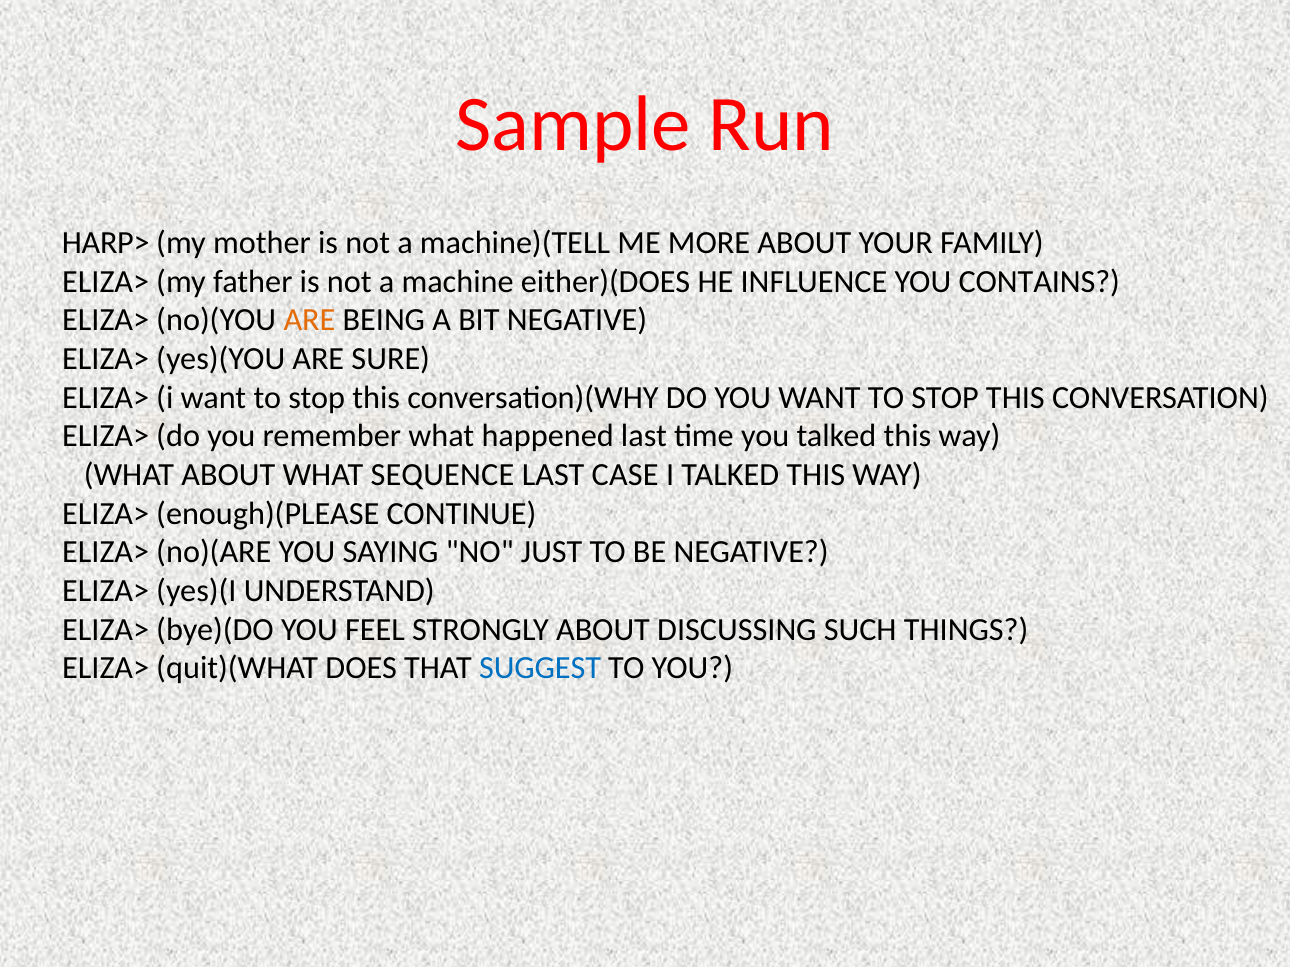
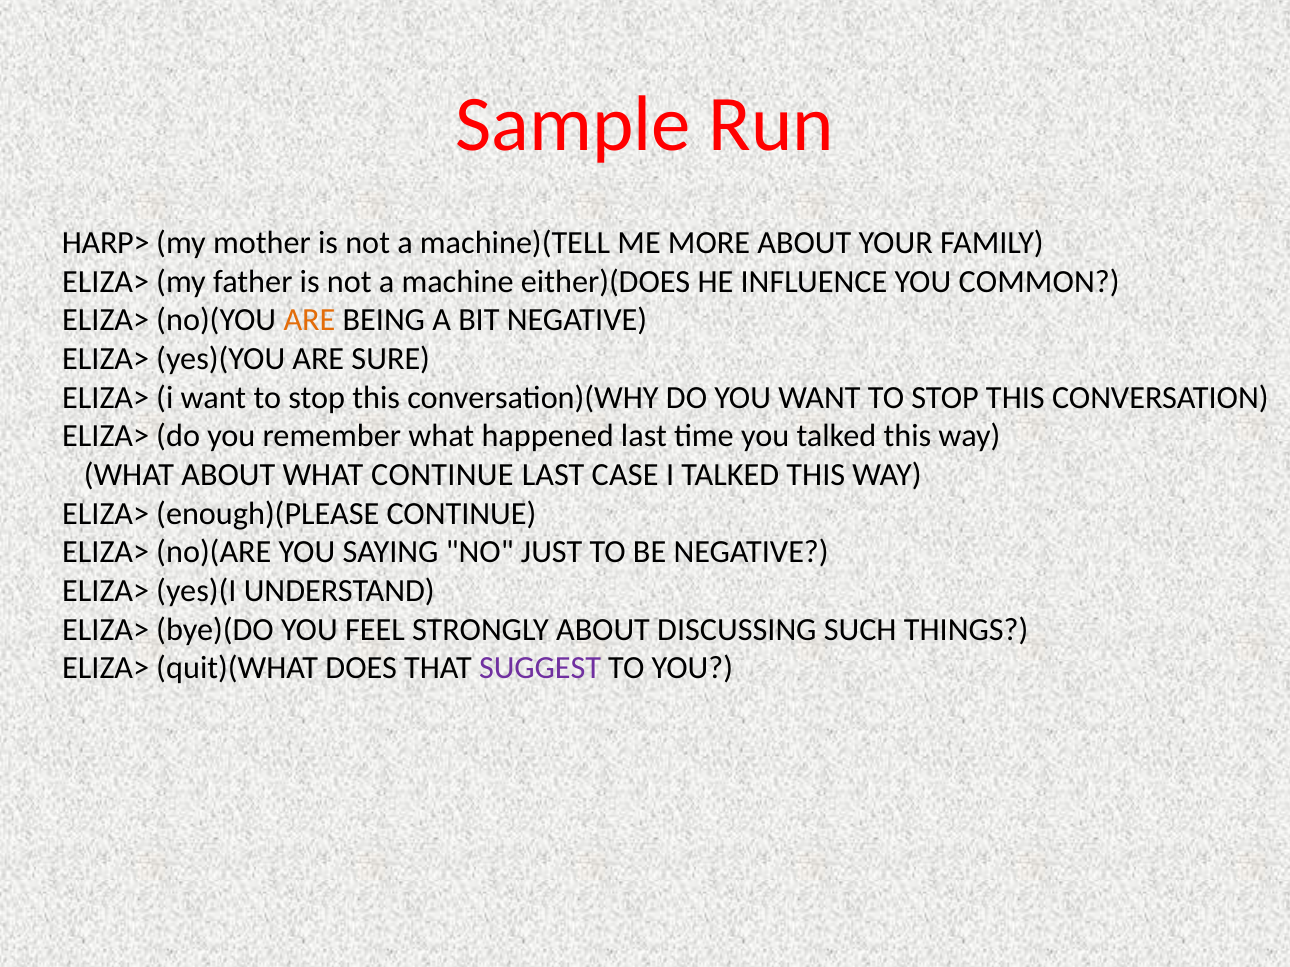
CONTAINS: CONTAINS -> COMMON
WHAT SEQUENCE: SEQUENCE -> CONTINUE
SUGGEST colour: blue -> purple
